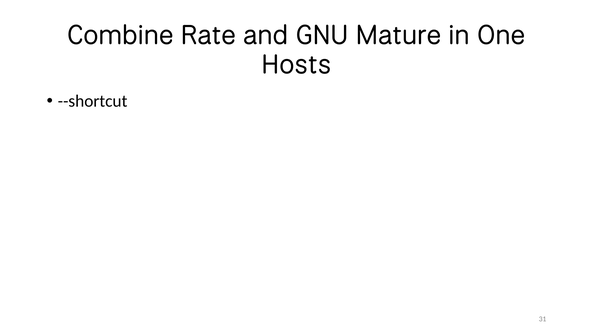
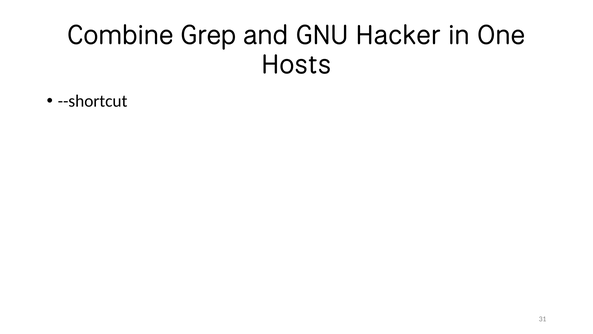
Rate: Rate -> Grep
Mature: Mature -> Hacker
